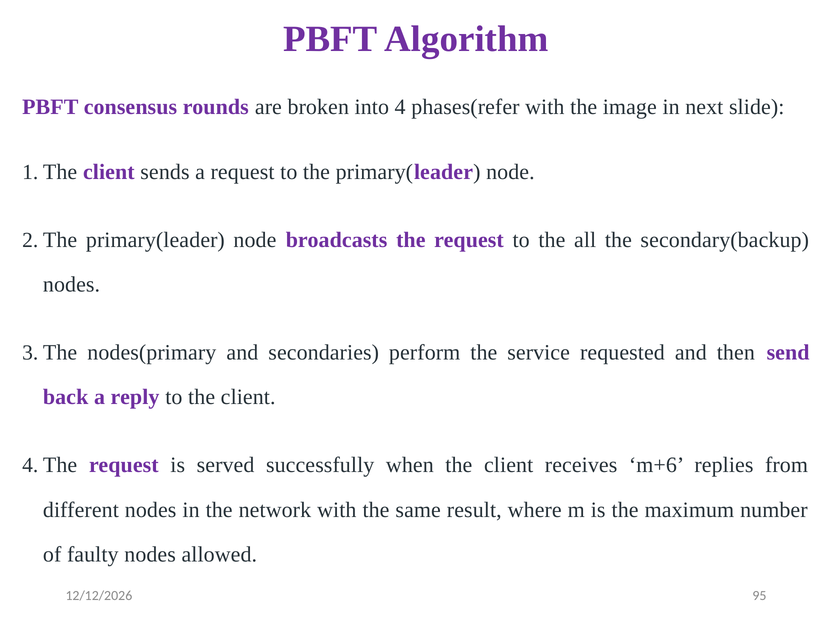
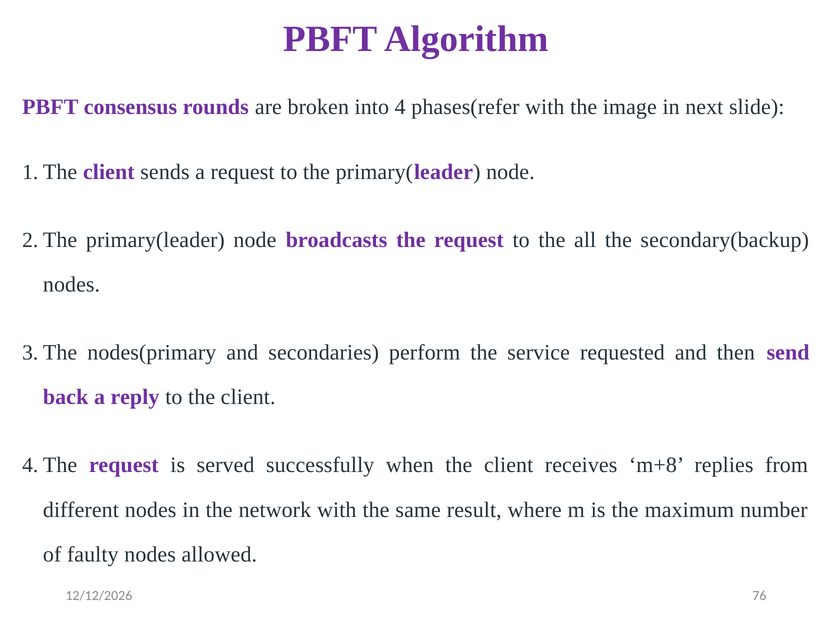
m+6: m+6 -> m+8
95: 95 -> 76
